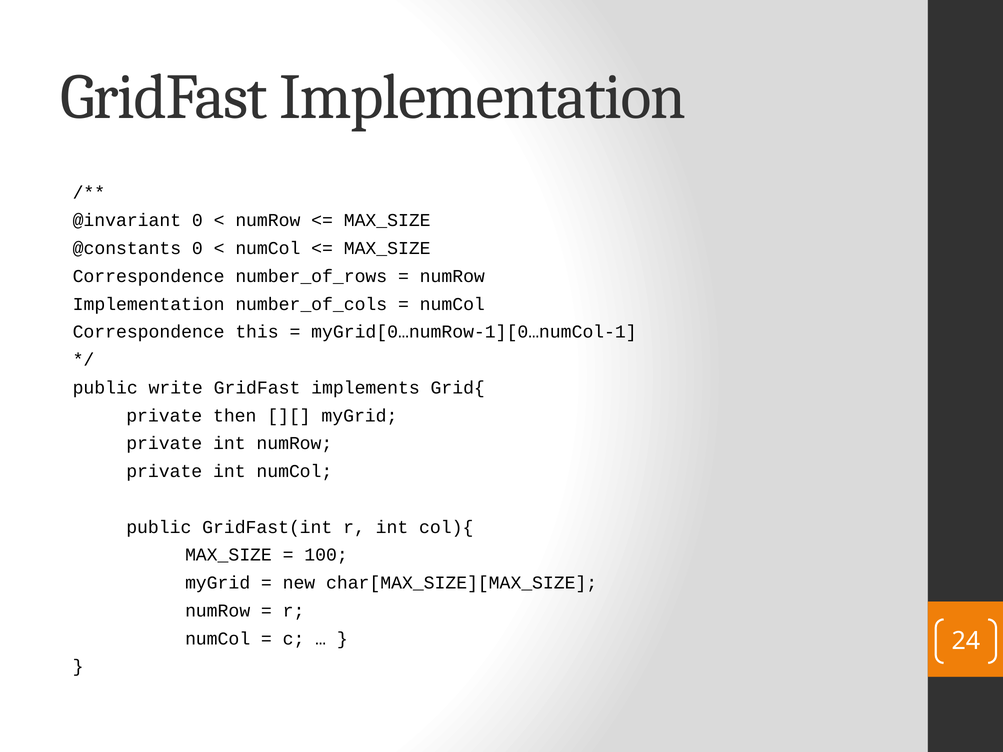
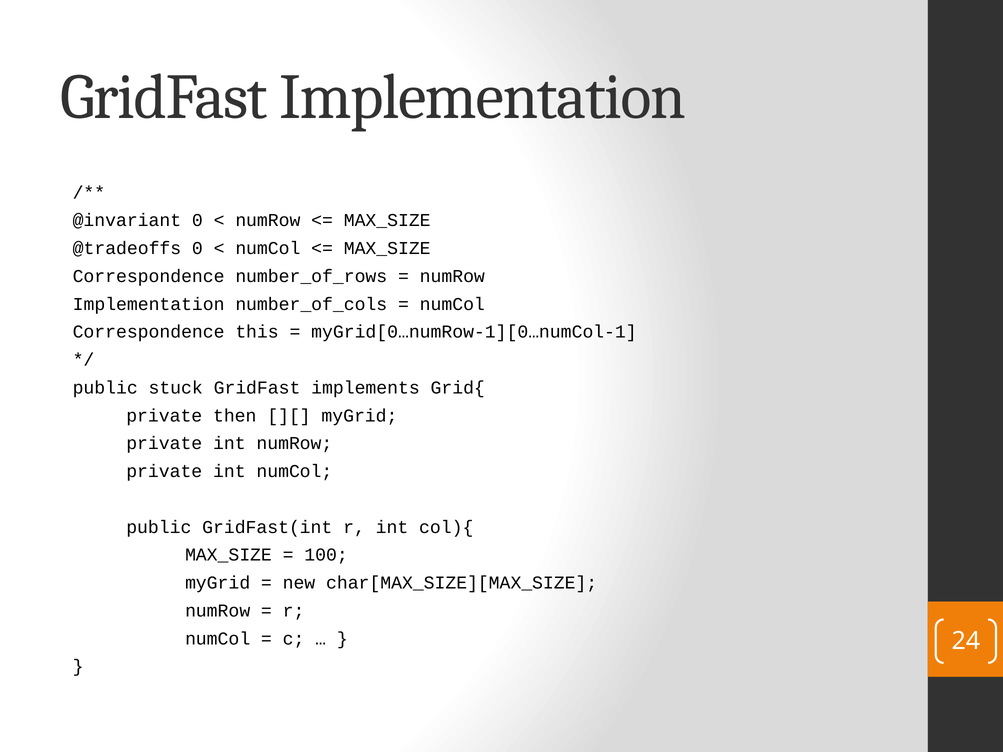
@constants: @constants -> @tradeoffs
write: write -> stuck
